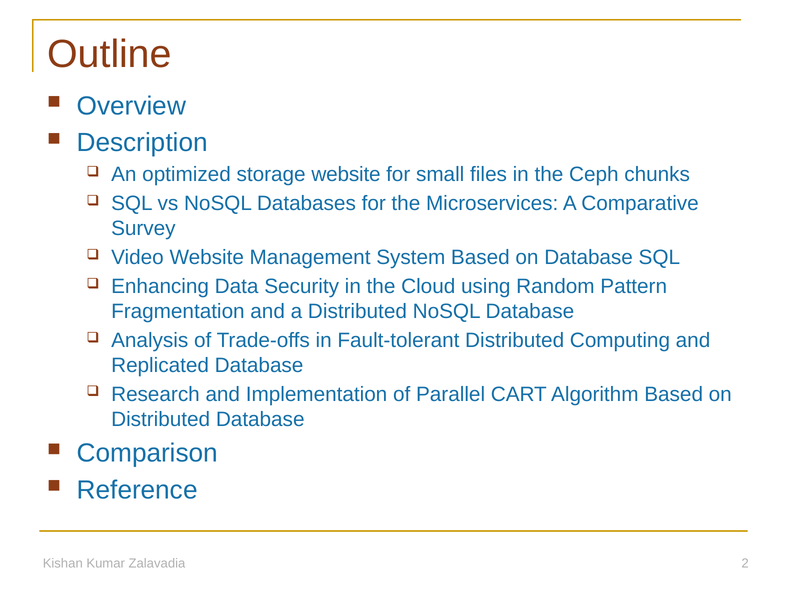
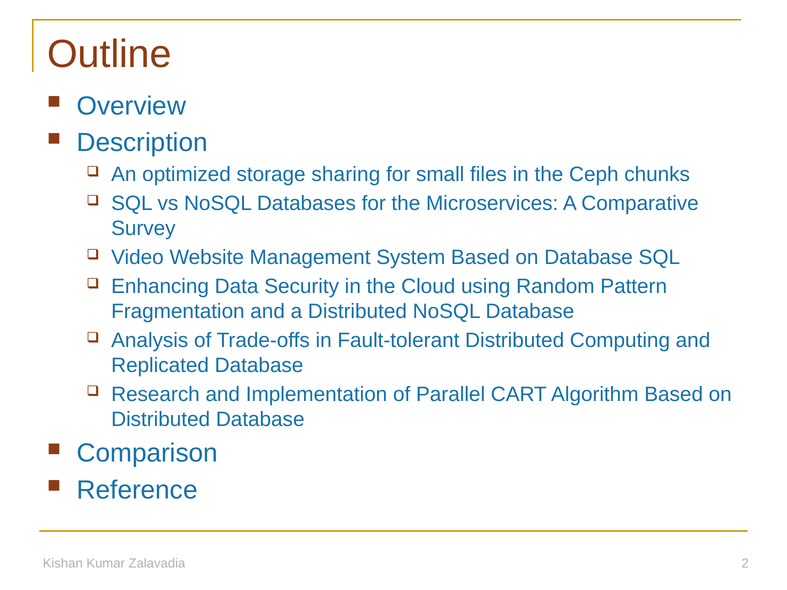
storage website: website -> sharing
